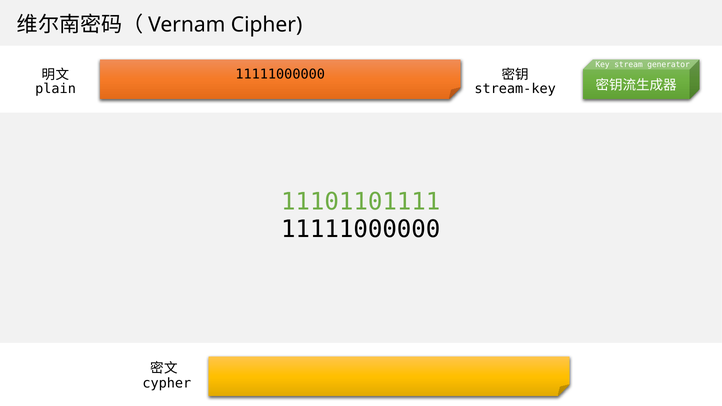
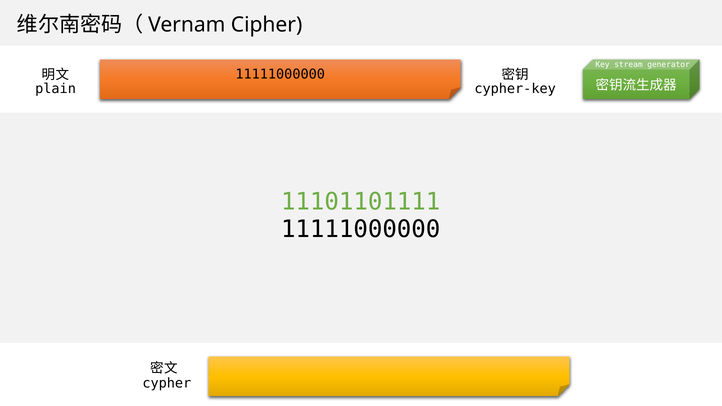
stream-key: stream-key -> cypher-key
